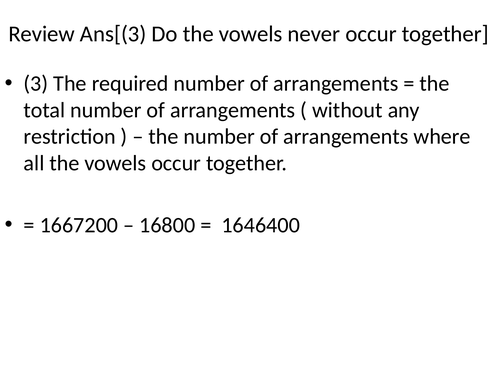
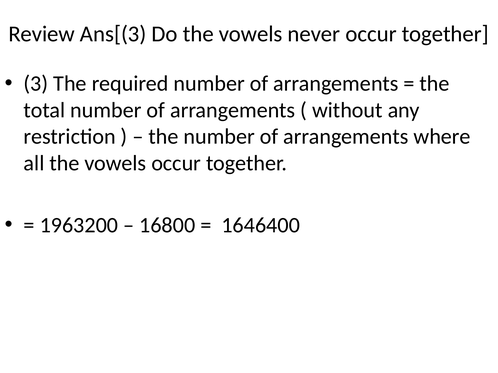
1667200: 1667200 -> 1963200
